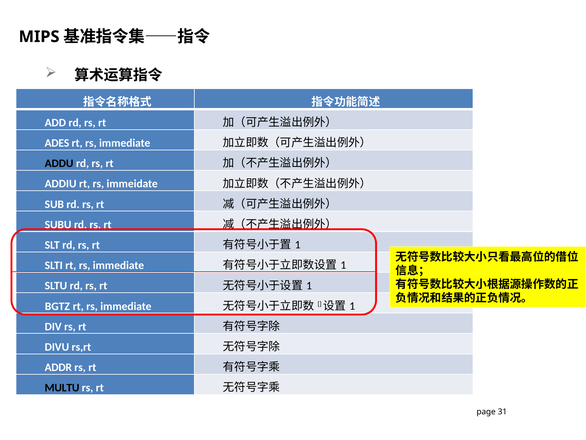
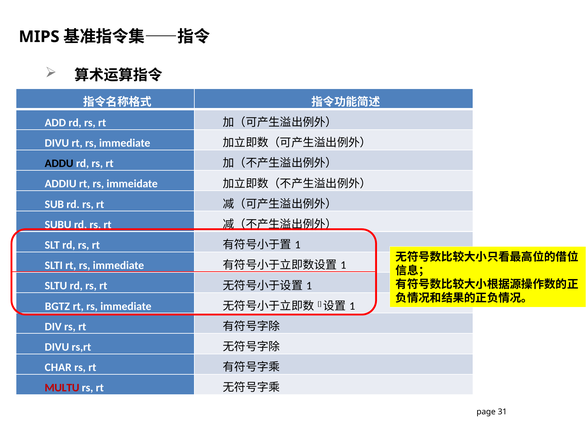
ADES at (57, 143): ADES -> DIVU
ADDR: ADDR -> CHAR
MULTU colour: black -> red
